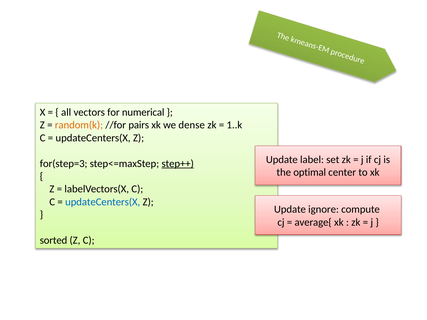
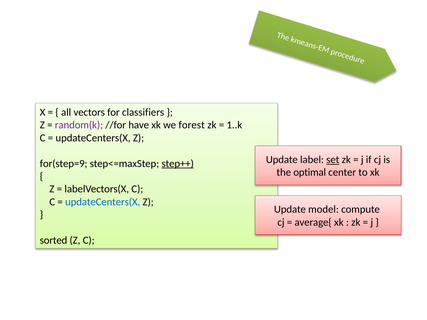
numerical: numerical -> classifiers
random(k colour: orange -> purple
pairs: pairs -> have
dense: dense -> forest
set underline: none -> present
for(step=3: for(step=3 -> for(step=9
ignore: ignore -> model
